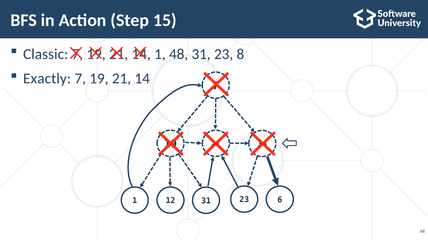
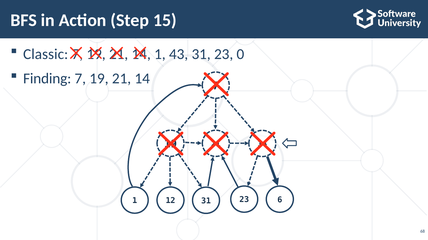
48: 48 -> 43
8: 8 -> 0
Exactly: Exactly -> Finding
